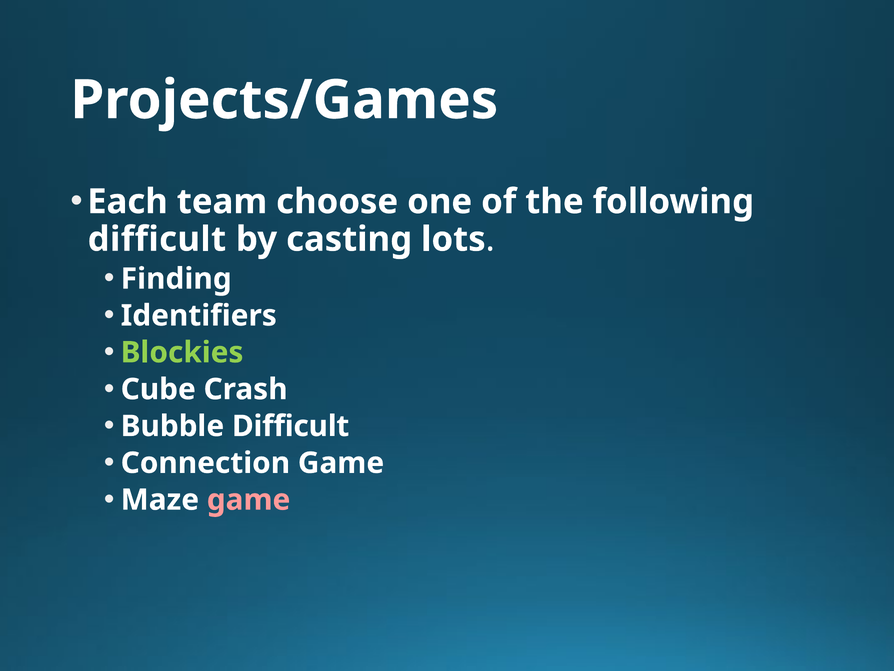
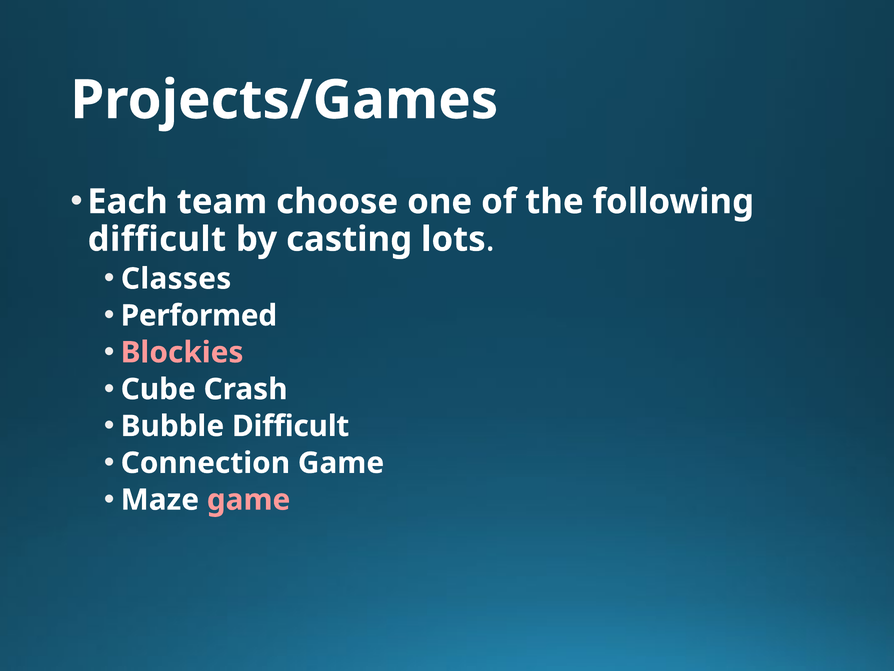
Finding: Finding -> Classes
Identifiers: Identifiers -> Performed
Blockies colour: light green -> pink
